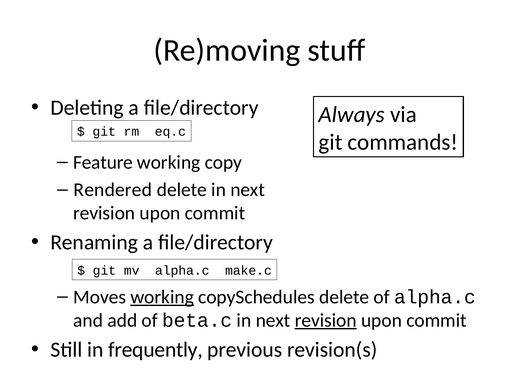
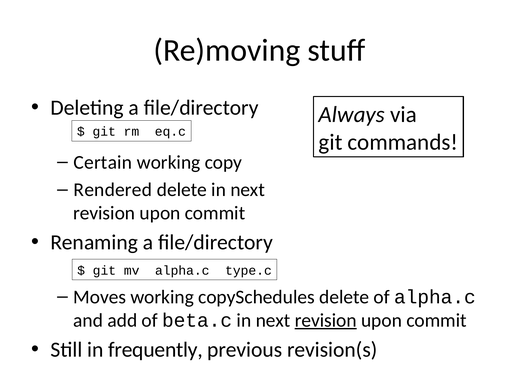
Feature: Feature -> Certain
make.c: make.c -> type.c
working at (162, 297) underline: present -> none
